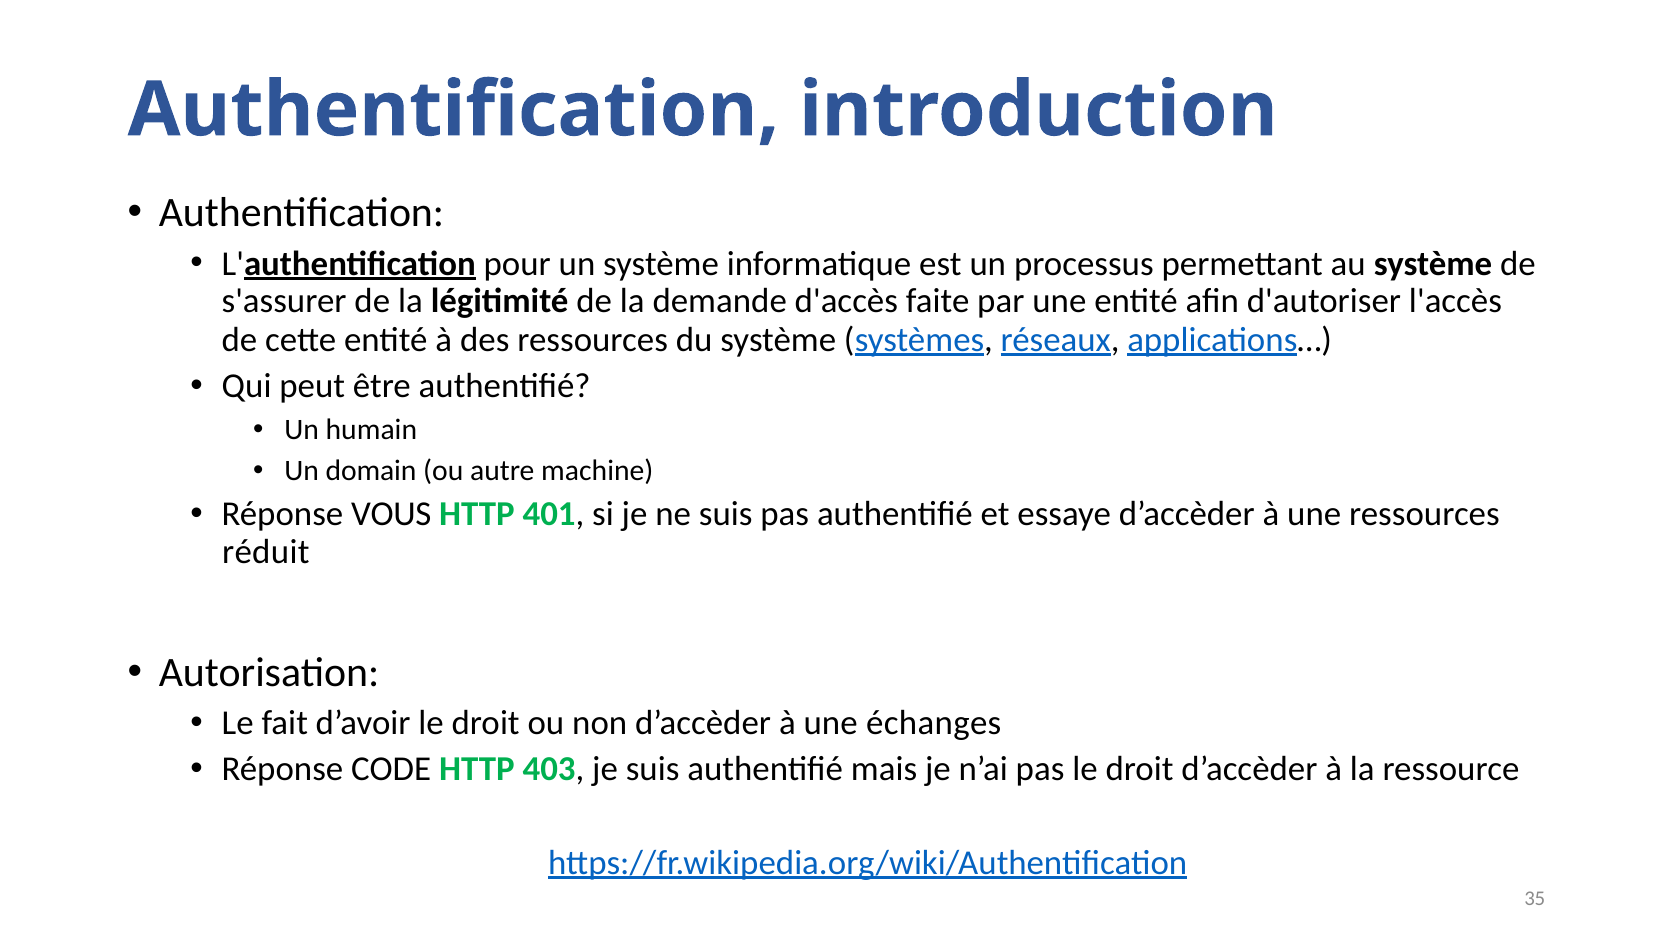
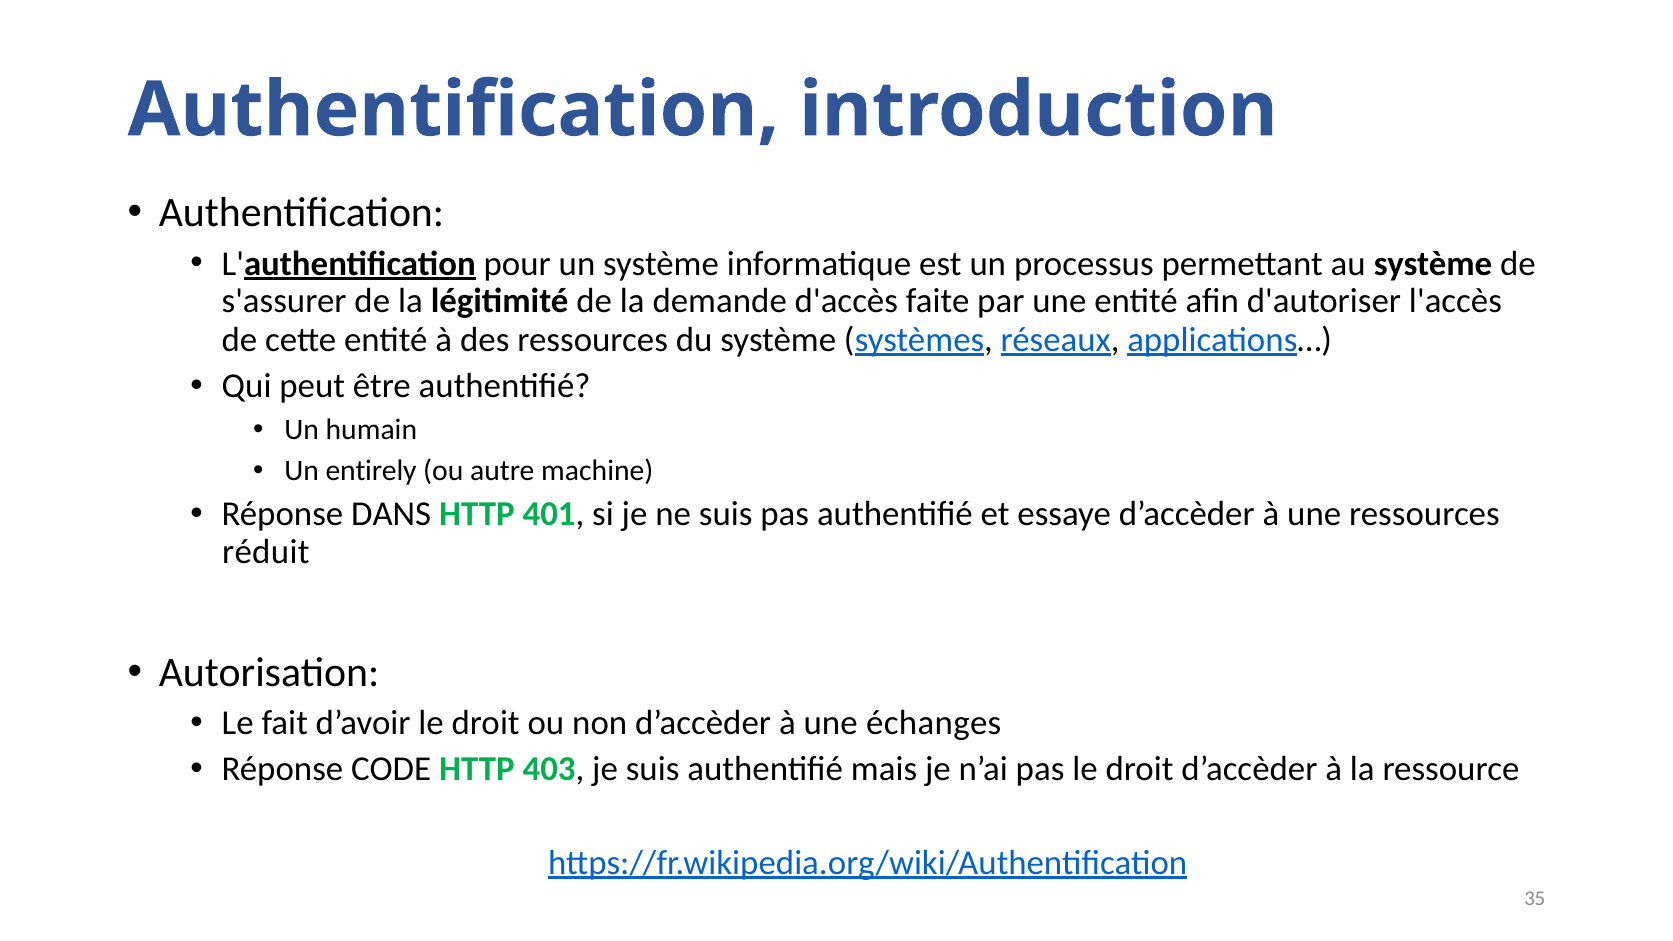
domain: domain -> entirely
VOUS: VOUS -> DANS
